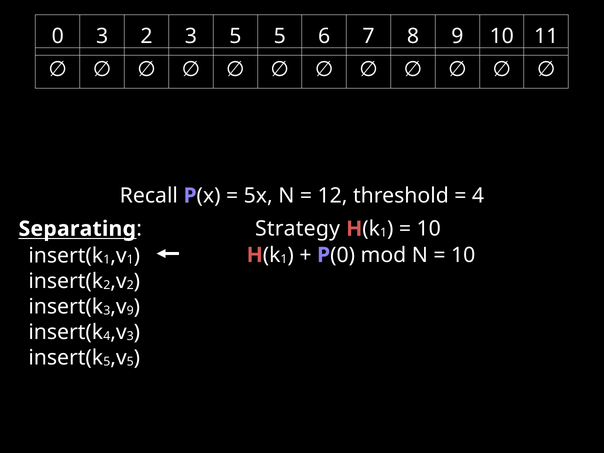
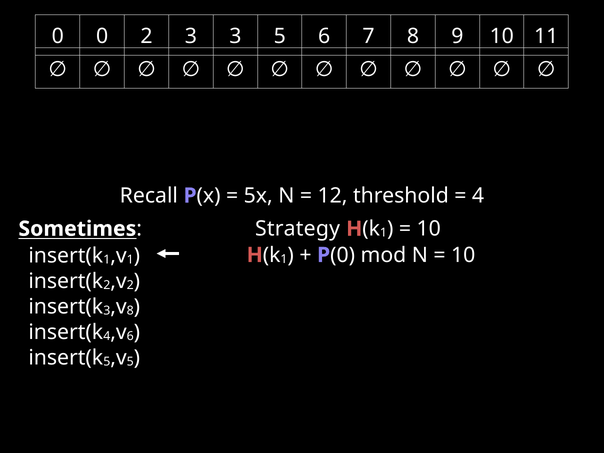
0 3: 3 -> 0
3 5: 5 -> 3
Separating: Separating -> Sometimes
9 at (130, 311): 9 -> 8
3 at (130, 336): 3 -> 6
